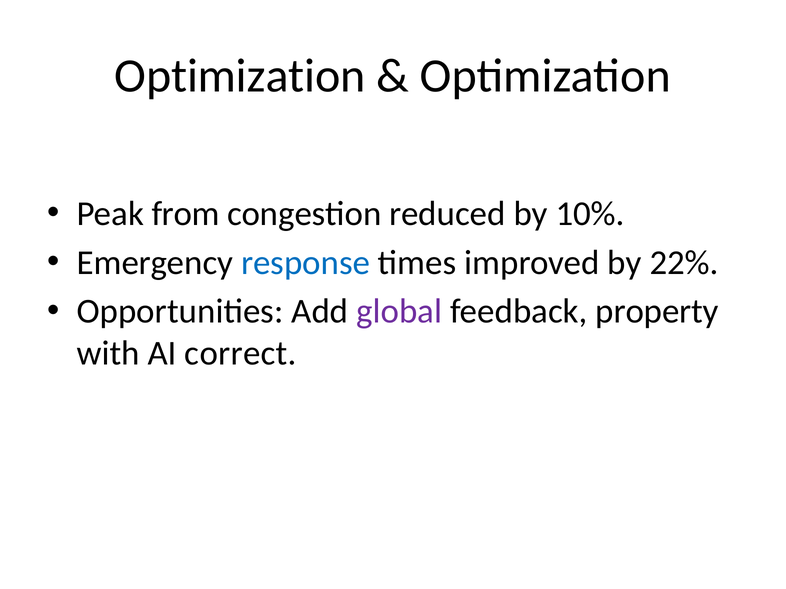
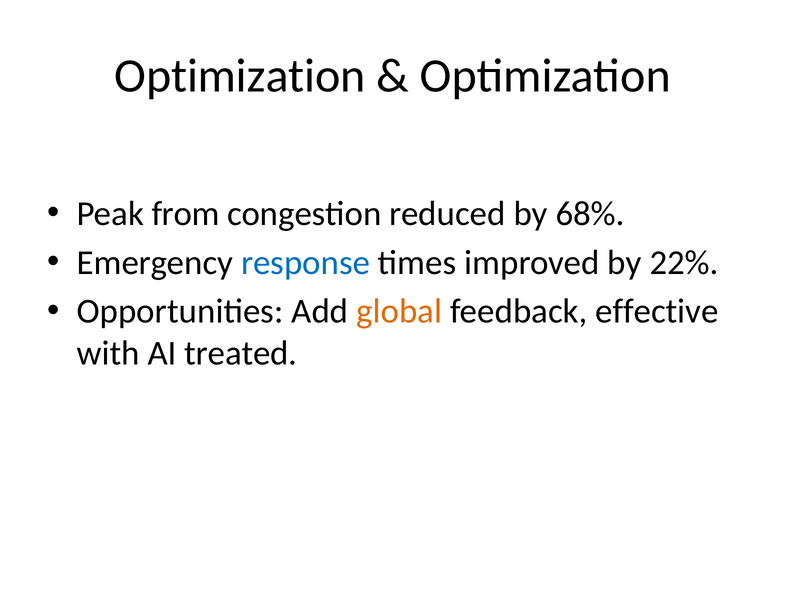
10%: 10% -> 68%
global colour: purple -> orange
property: property -> effective
correct: correct -> treated
